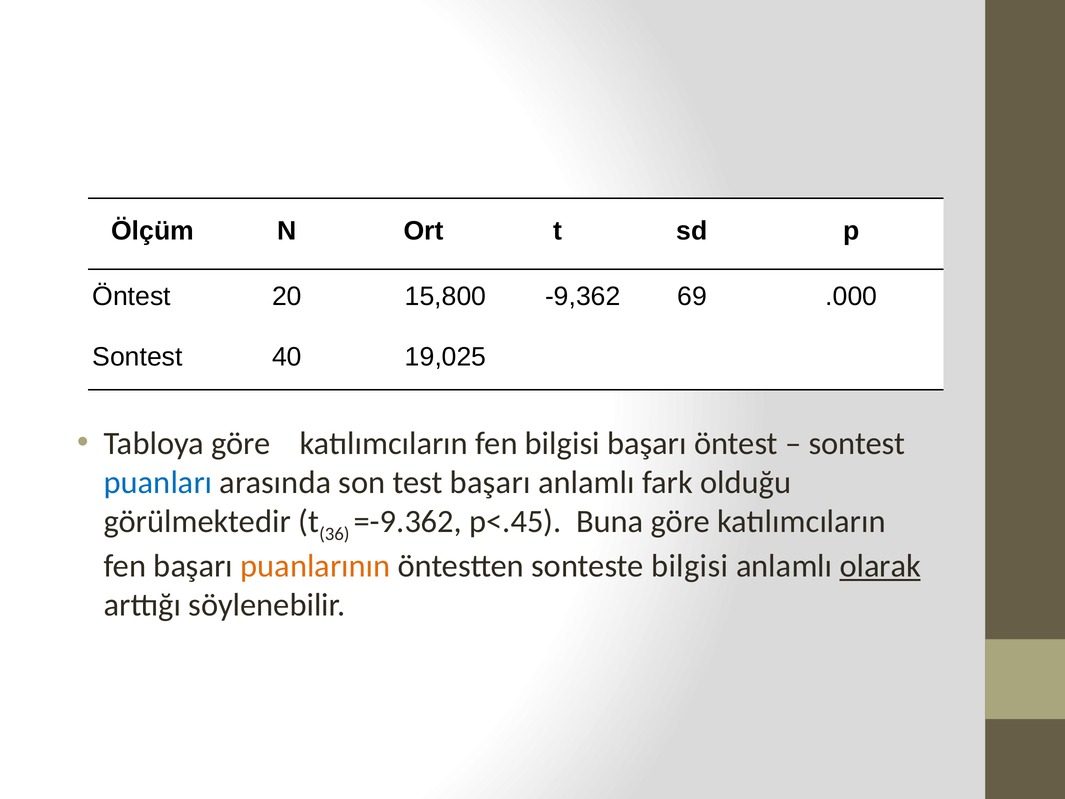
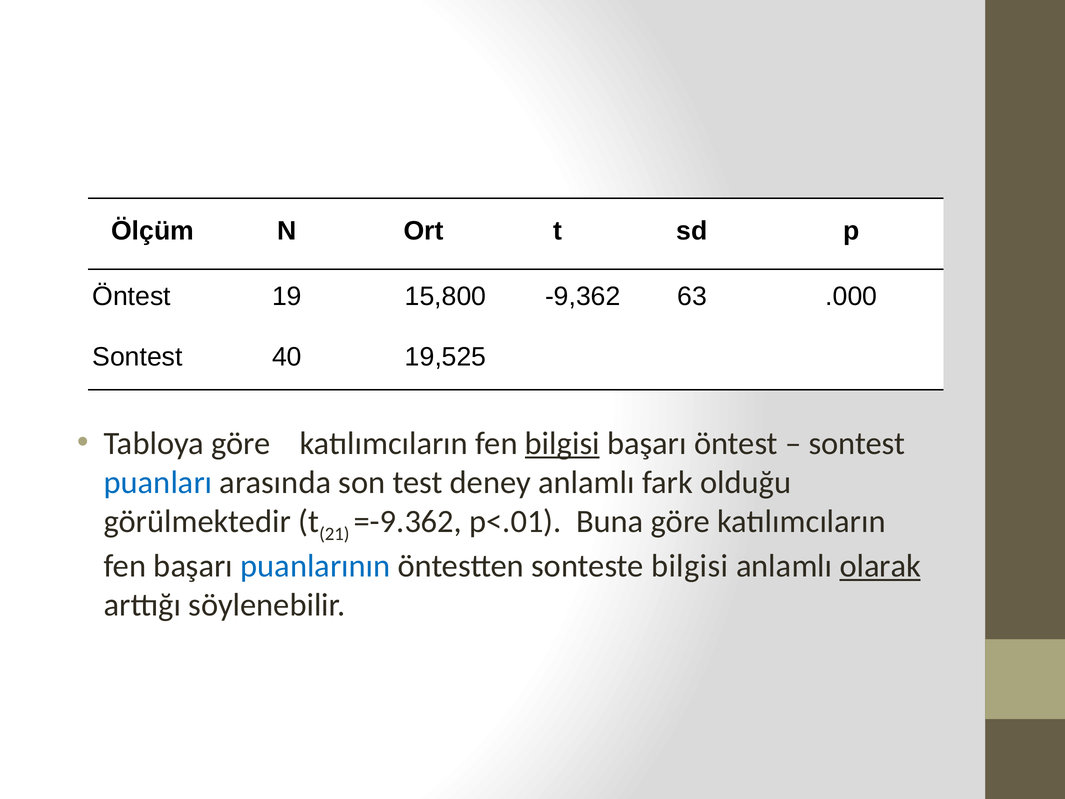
20: 20 -> 19
69: 69 -> 63
19,025: 19,025 -> 19,525
bilgisi at (562, 443) underline: none -> present
test başarı: başarı -> deney
36: 36 -> 21
p<.45: p<.45 -> p<.01
puanlarının colour: orange -> blue
